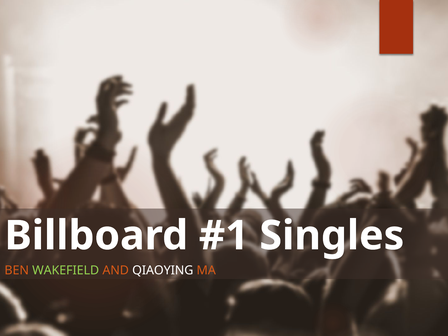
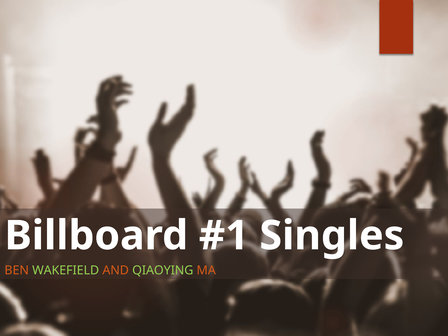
QIAOYING colour: white -> light green
